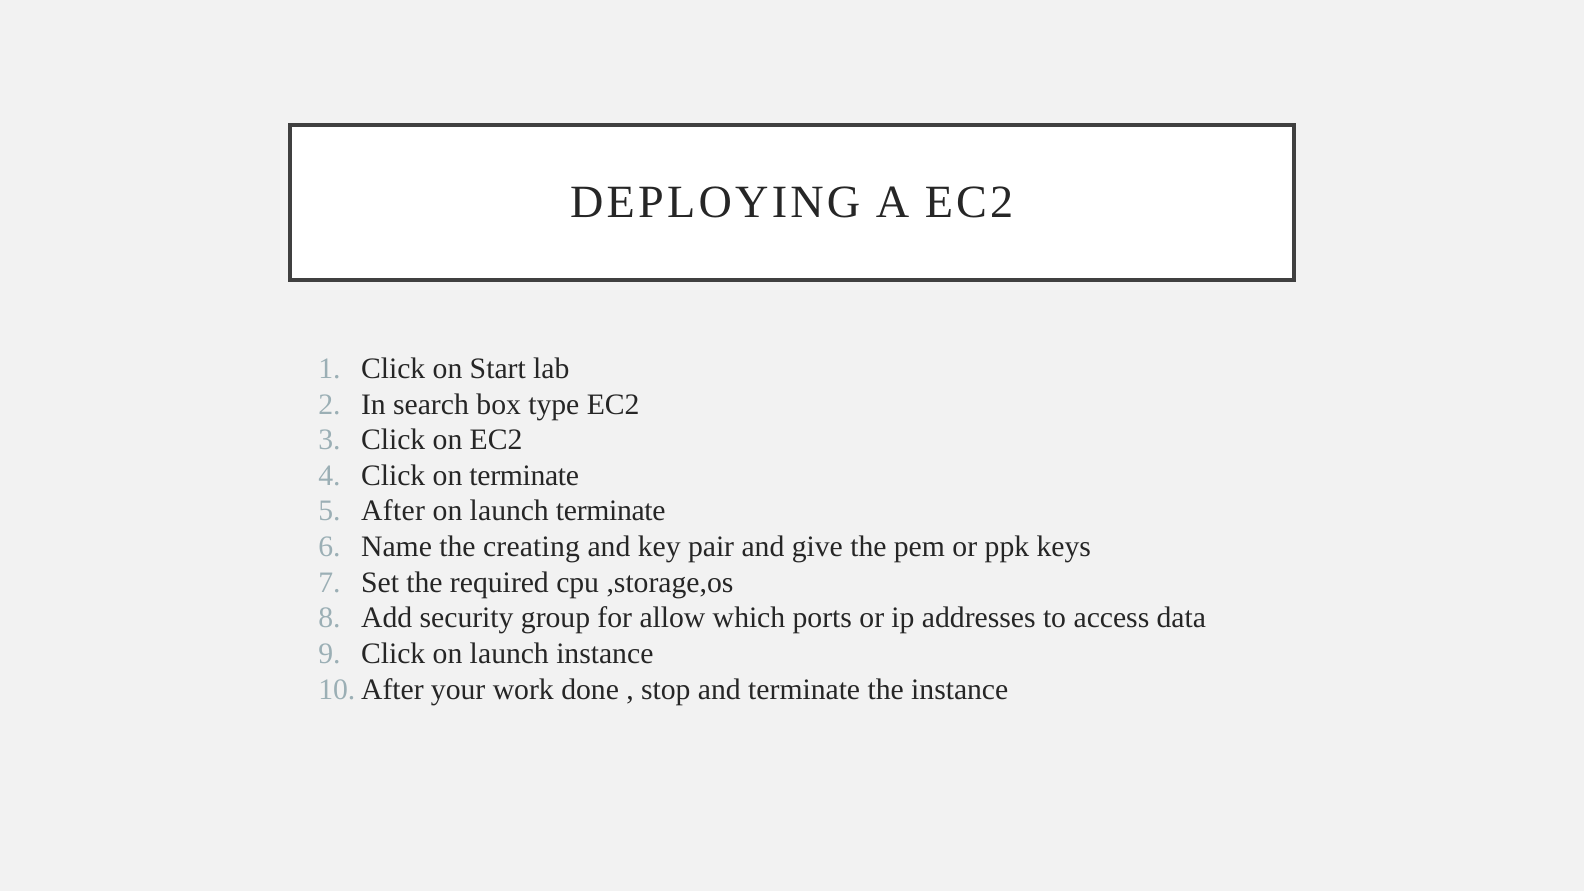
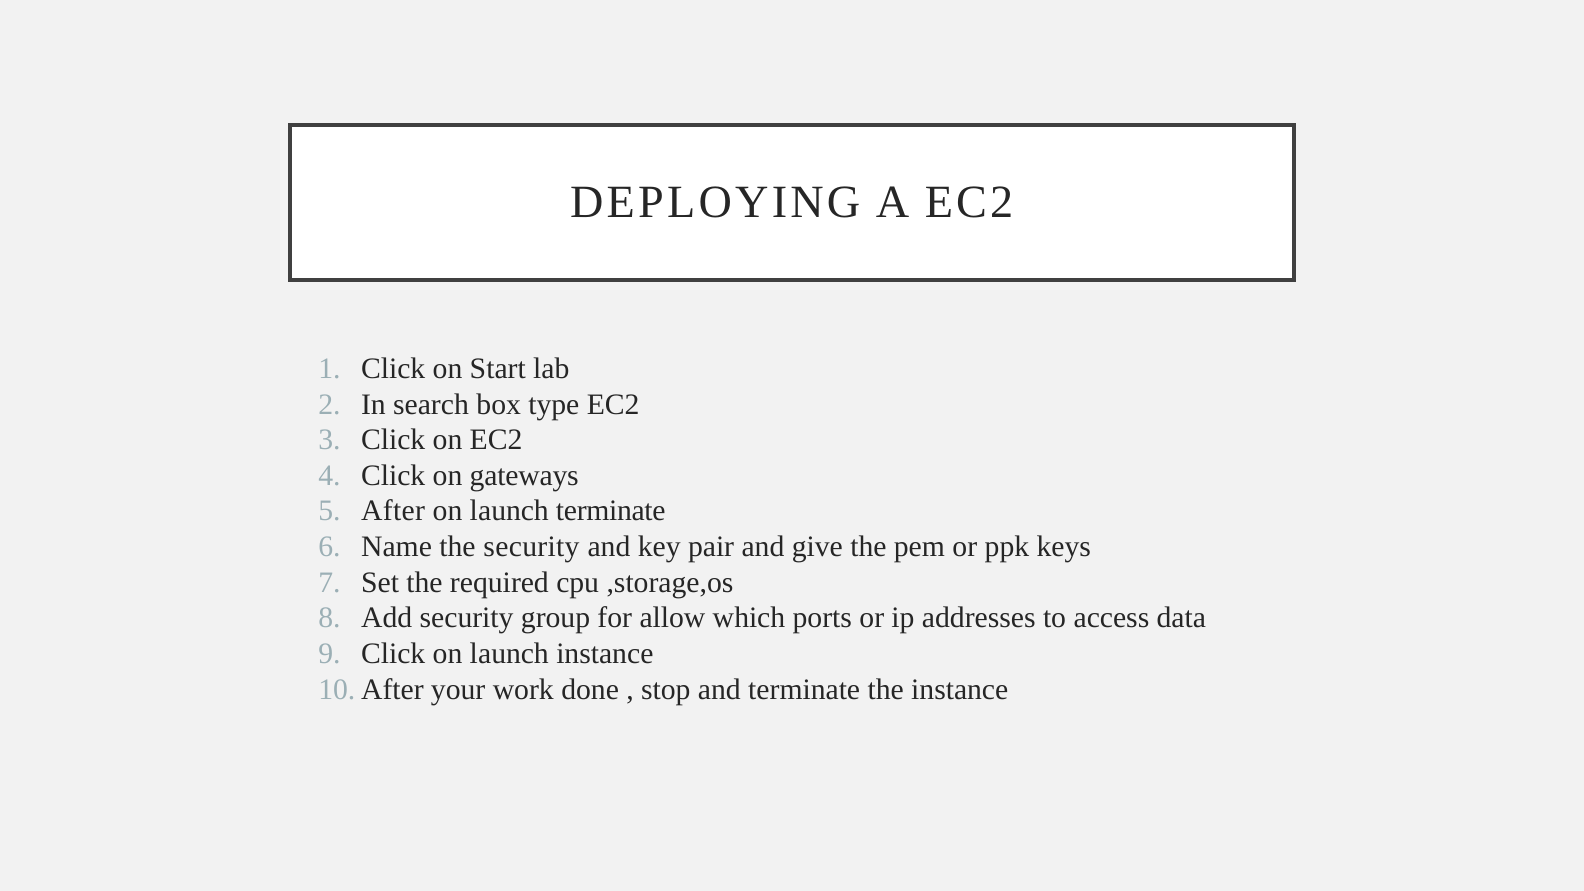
on terminate: terminate -> gateways
the creating: creating -> security
